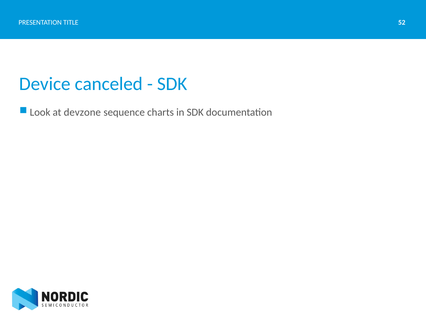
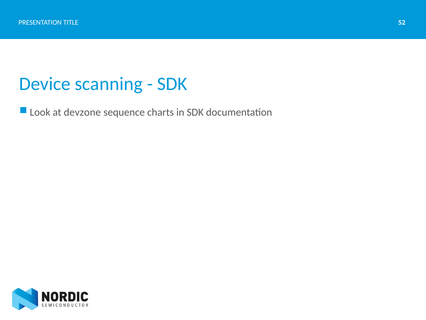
canceled: canceled -> scanning
